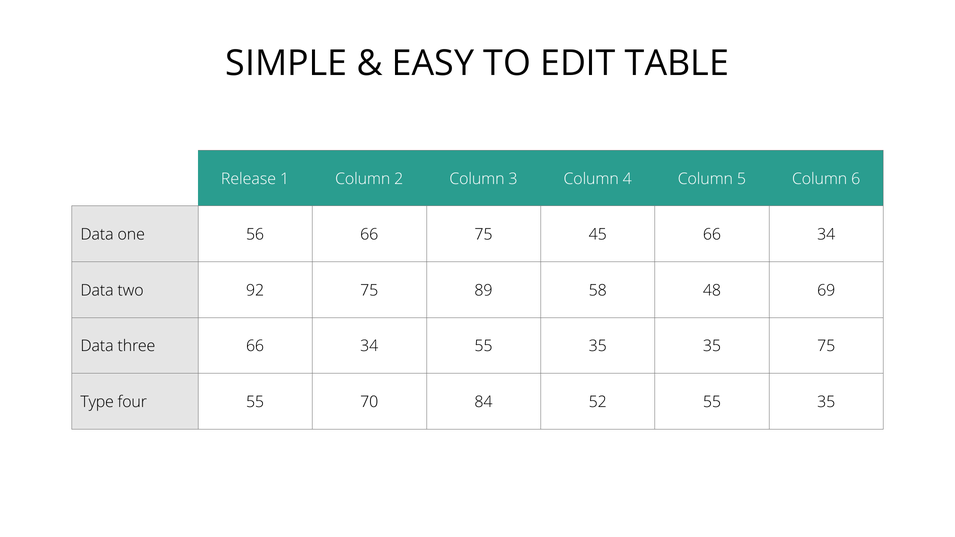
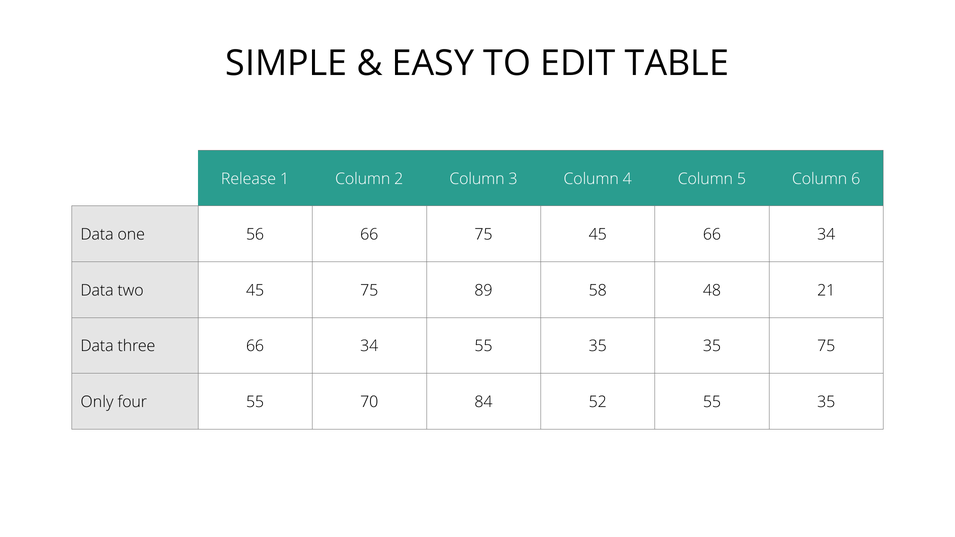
two 92: 92 -> 45
69: 69 -> 21
Type: Type -> Only
